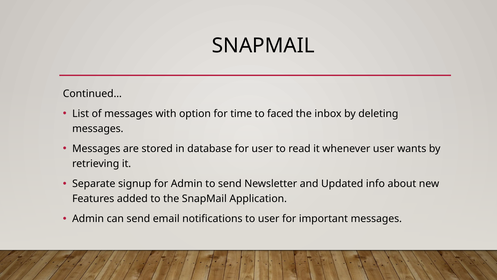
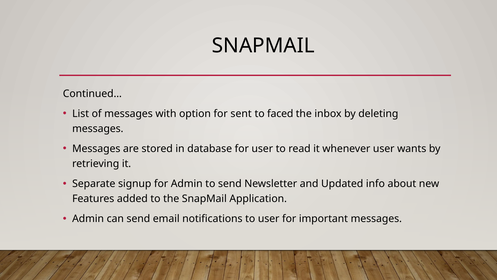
time: time -> sent
